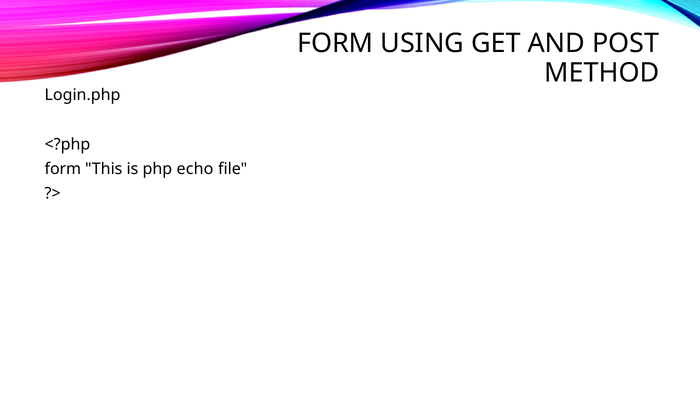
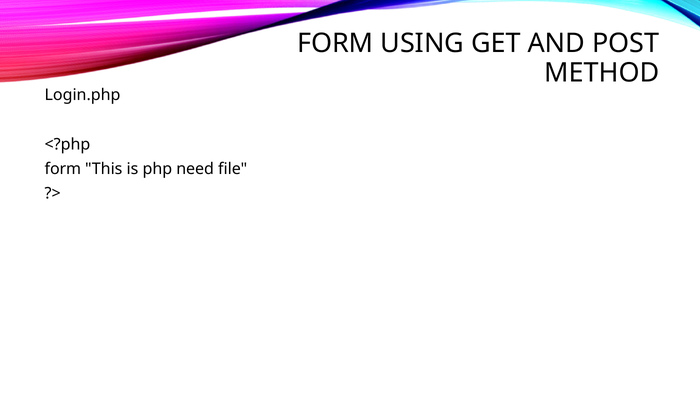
echo: echo -> need
